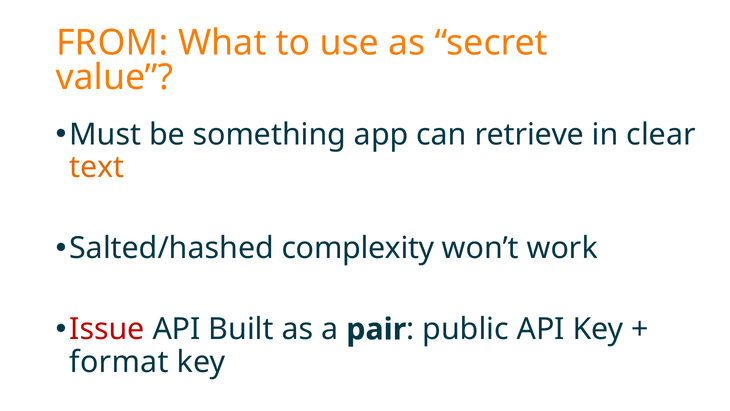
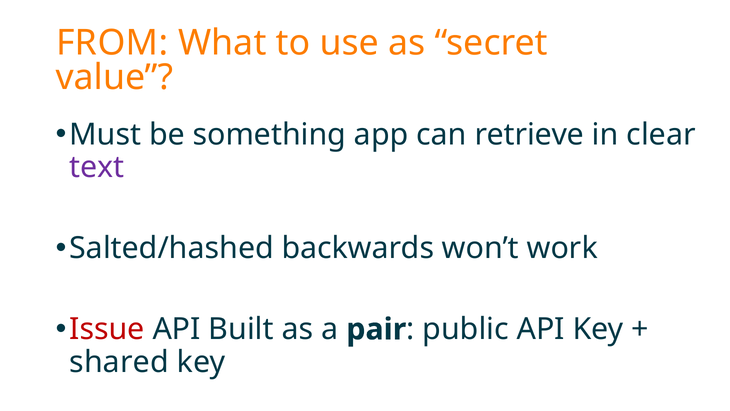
text colour: orange -> purple
complexity: complexity -> backwards
format: format -> shared
